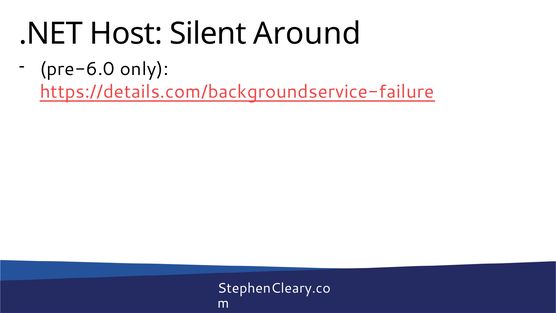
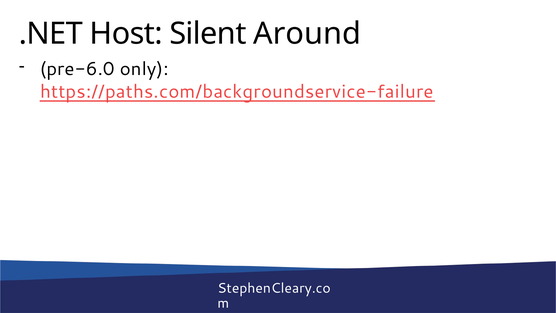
https://details.com/backgroundservice-failure: https://details.com/backgroundservice-failure -> https://paths.com/backgroundservice-failure
